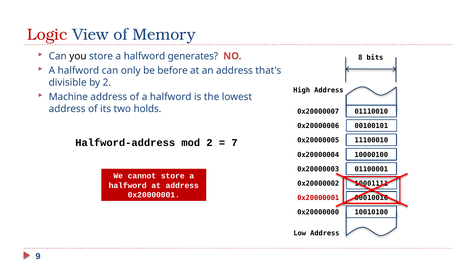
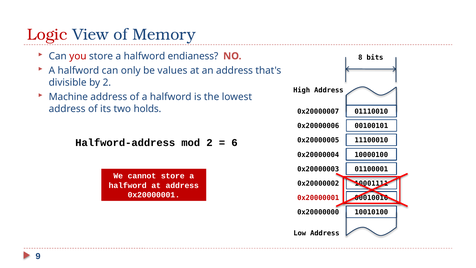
you colour: black -> red
generates: generates -> endianess
before: before -> values
7: 7 -> 6
